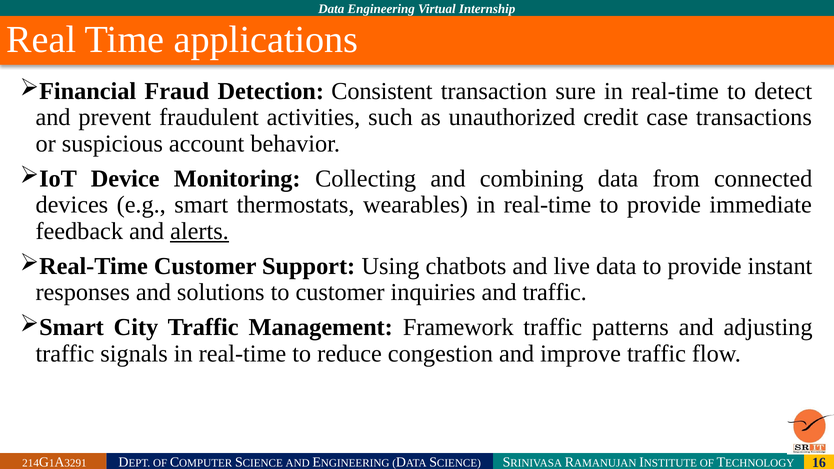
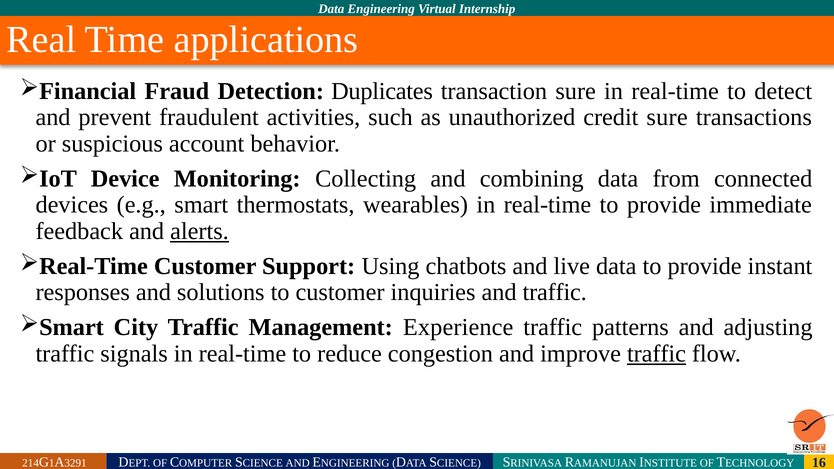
Consistent: Consistent -> Duplicates
credit case: case -> sure
Framework: Framework -> Experience
traffic at (656, 354) underline: none -> present
